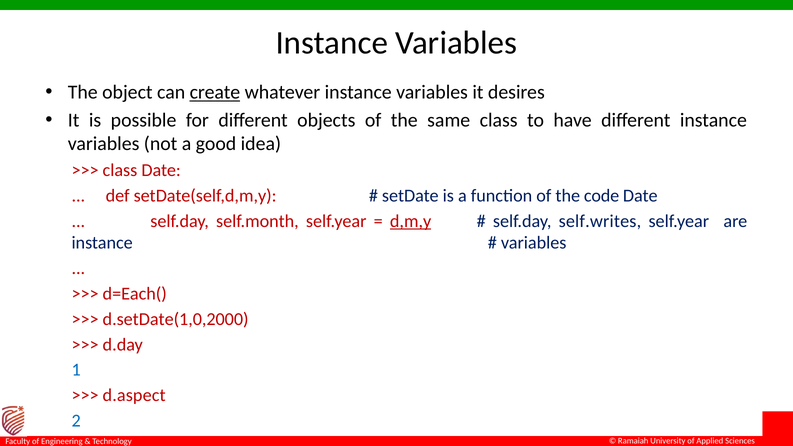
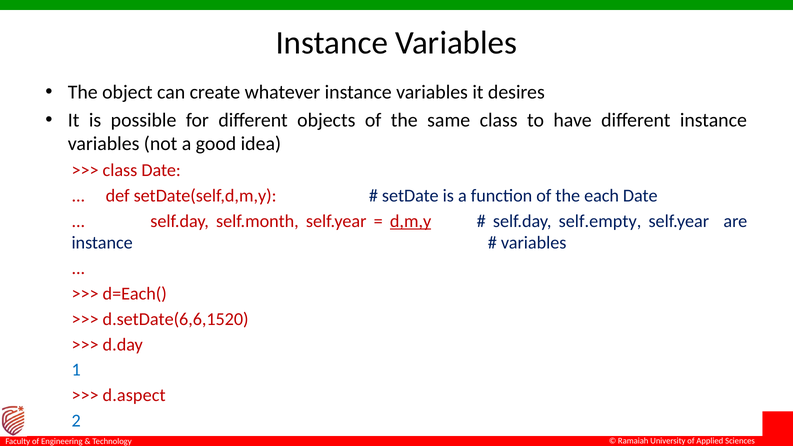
create underline: present -> none
code: code -> each
self.writes: self.writes -> self.empty
d.setDate(1,0,2000: d.setDate(1,0,2000 -> d.setDate(6,6,1520
